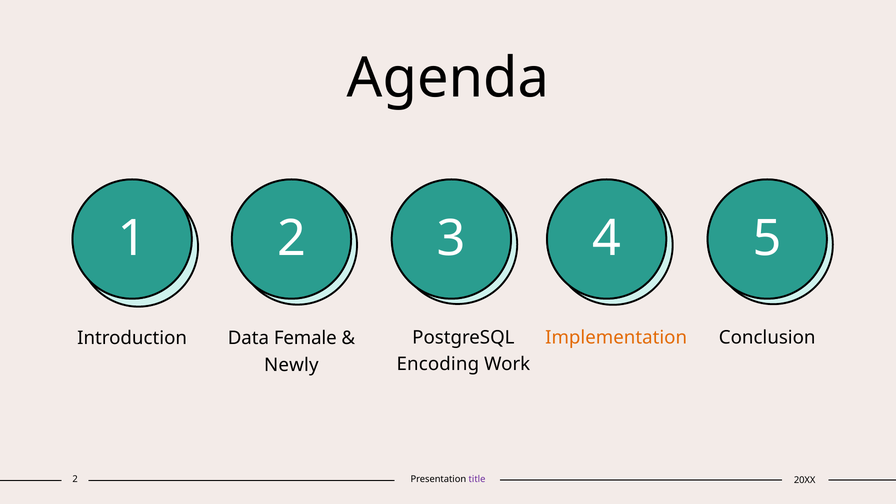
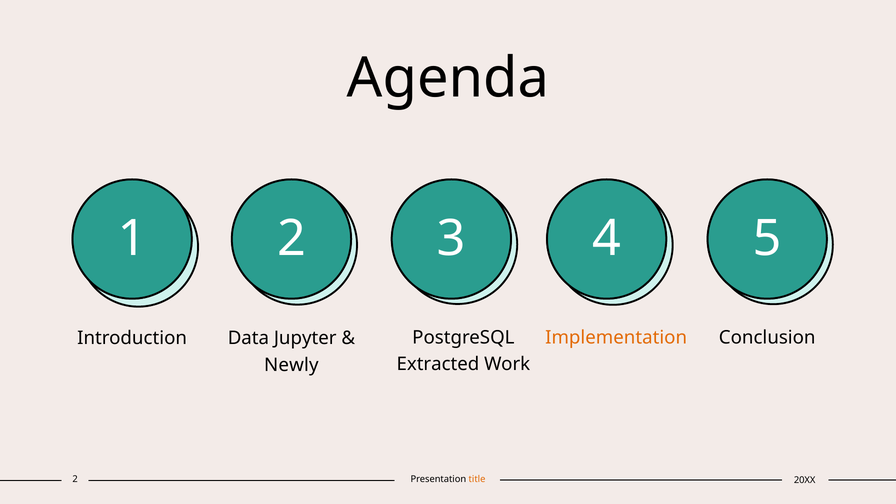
Female: Female -> Jupyter
Encoding: Encoding -> Extracted
title colour: purple -> orange
